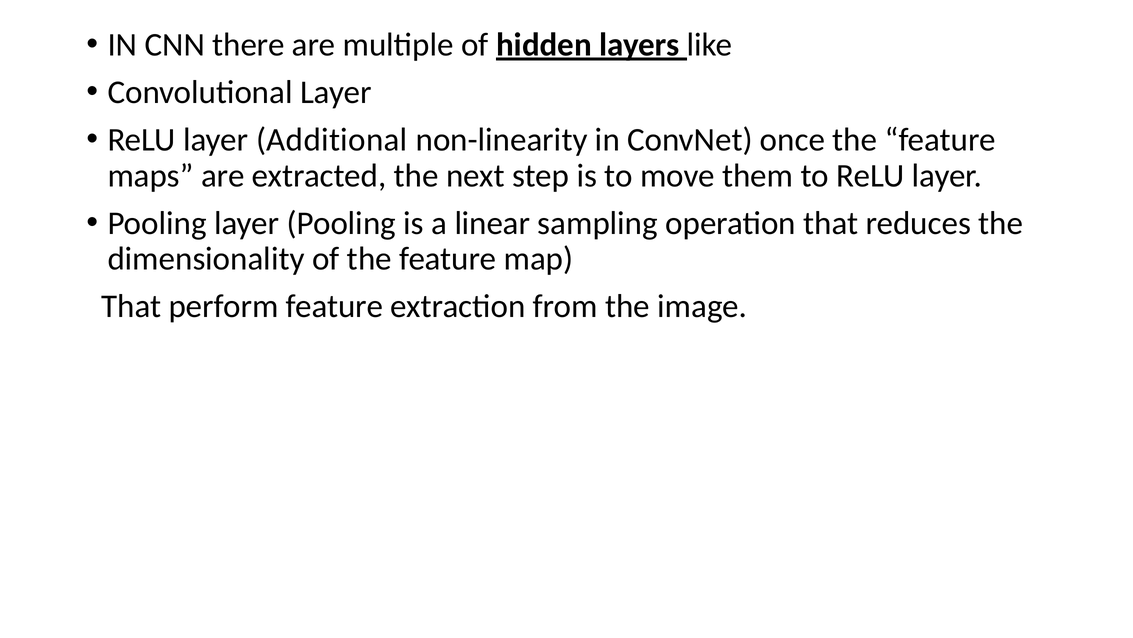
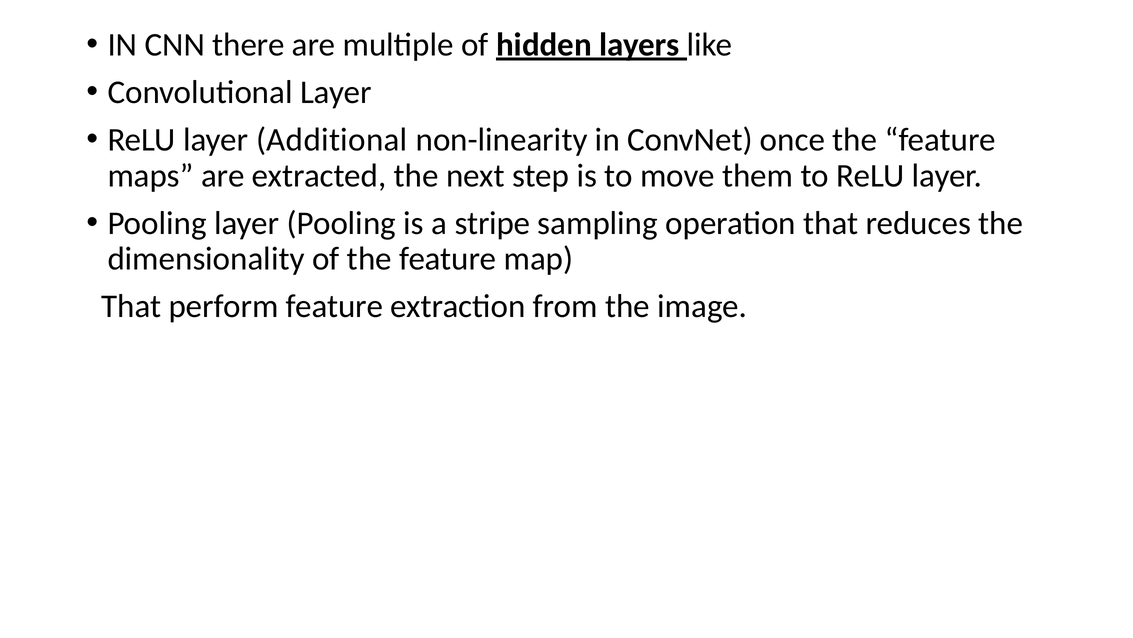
linear: linear -> stripe
